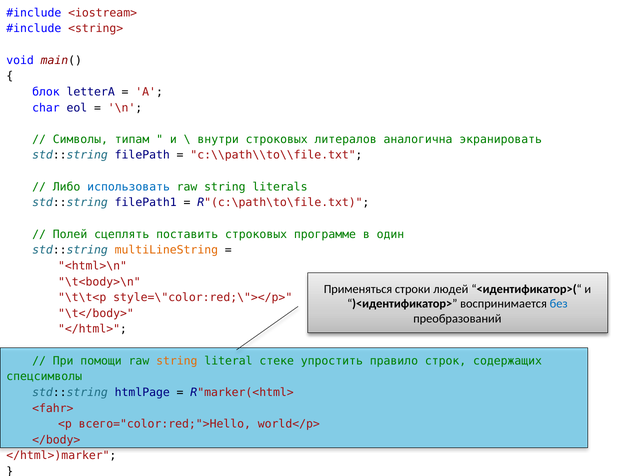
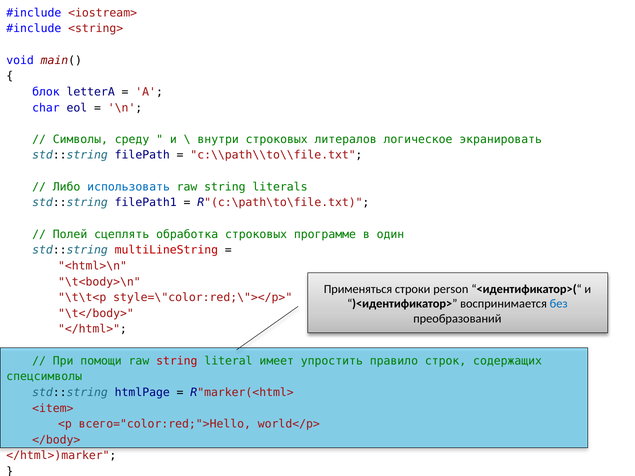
типам: типам -> среду
аналогична: аналогична -> логическое
поставить: поставить -> обработка
multiLineString colour: orange -> red
людей: людей -> person
string at (177, 361) colour: orange -> red
стеке: стеке -> имеет
<fahr>: <fahr> -> <item>
